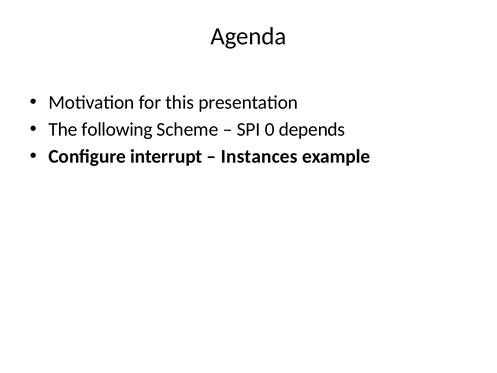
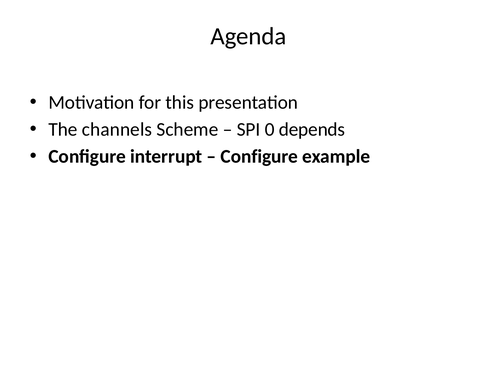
following: following -> channels
Instances at (259, 156): Instances -> Configure
